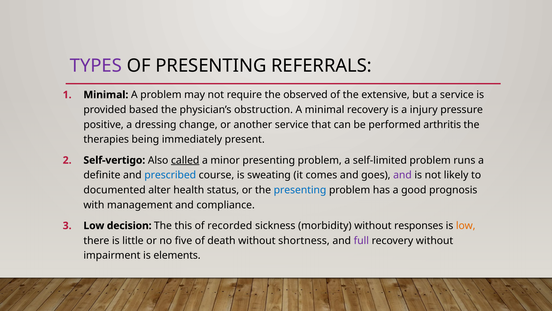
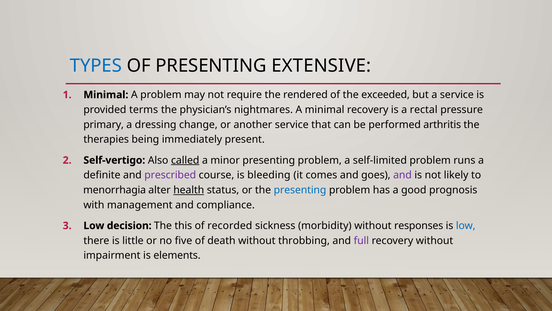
TYPES colour: purple -> blue
REFERRALS: REFERRALS -> EXTENSIVE
observed: observed -> rendered
extensive: extensive -> exceeded
based: based -> terms
obstruction: obstruction -> nightmares
injury: injury -> rectal
positive: positive -> primary
prescribed colour: blue -> purple
sweating: sweating -> bleeding
documented: documented -> menorrhagia
health underline: none -> present
low at (466, 225) colour: orange -> blue
shortness: shortness -> throbbing
